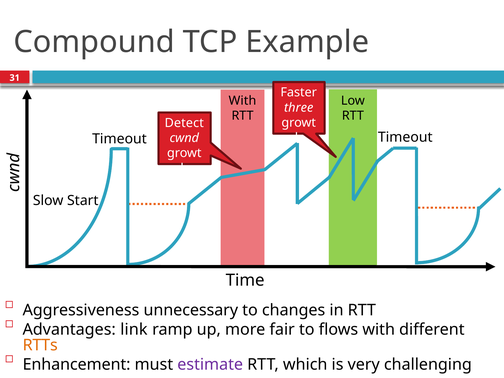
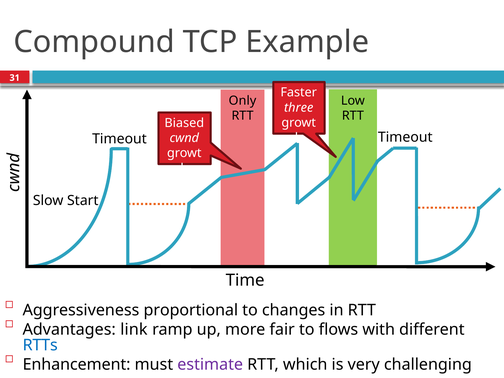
With at (242, 101): With -> Only
Detect: Detect -> Biased
unnecessary: unnecessary -> proportional
RTTs colour: orange -> blue
